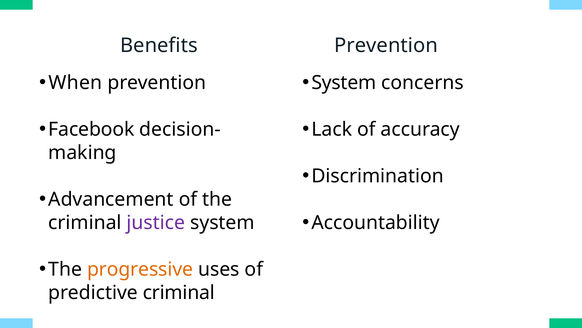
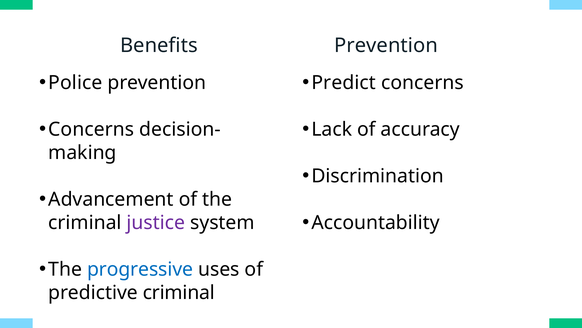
When: When -> Police
System at (344, 83): System -> Predict
Facebook at (91, 129): Facebook -> Concerns
progressive colour: orange -> blue
